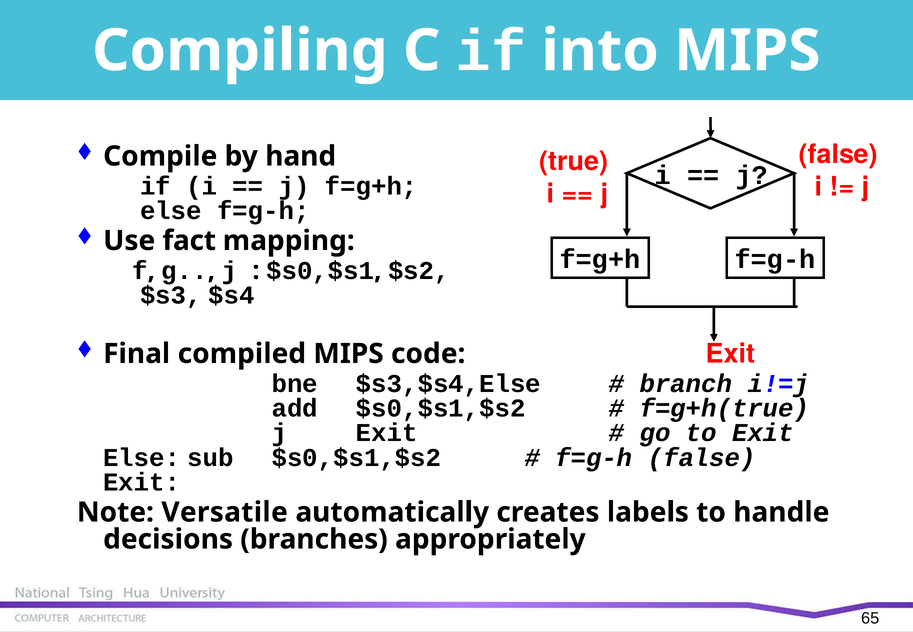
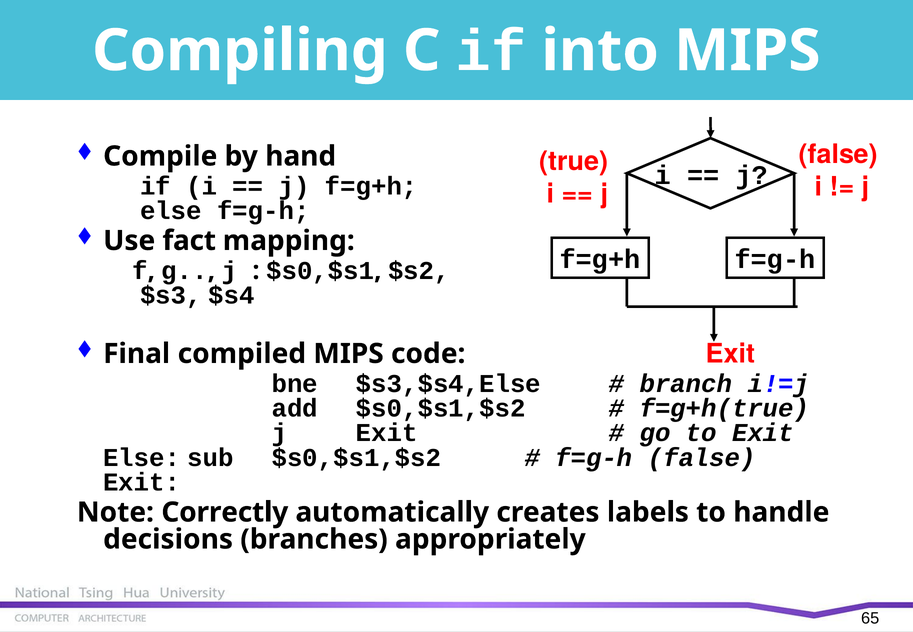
Versatile: Versatile -> Correctly
